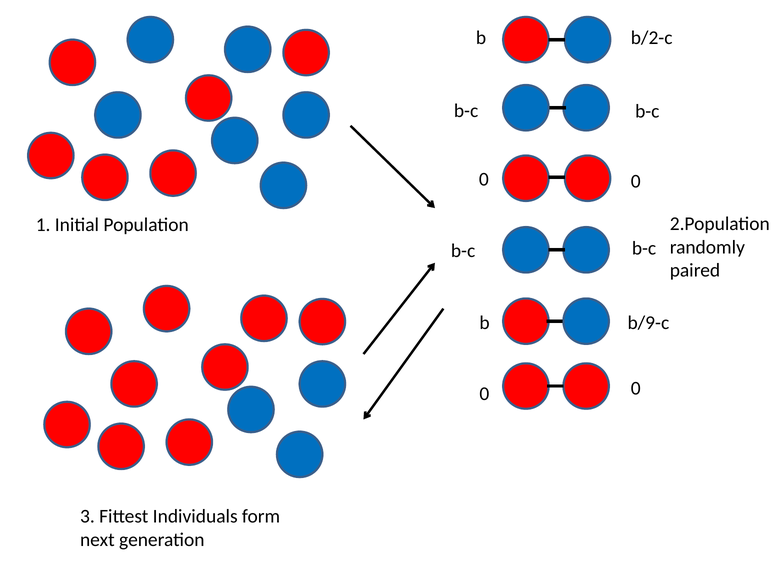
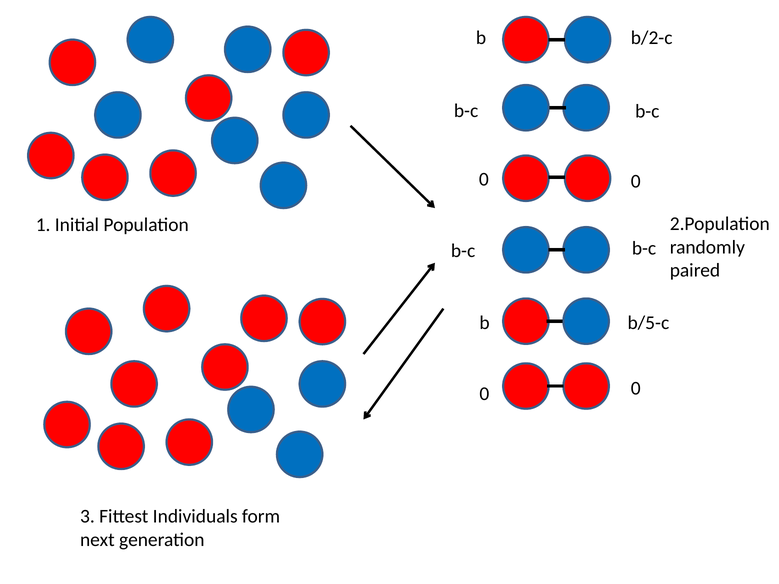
b/9-c: b/9-c -> b/5-c
